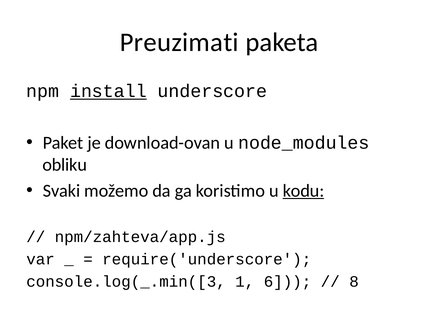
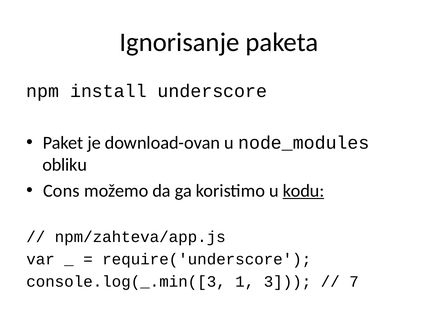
Preuzimati: Preuzimati -> Ignorisanje
install underline: present -> none
Svaki: Svaki -> Cons
6: 6 -> 3
8: 8 -> 7
